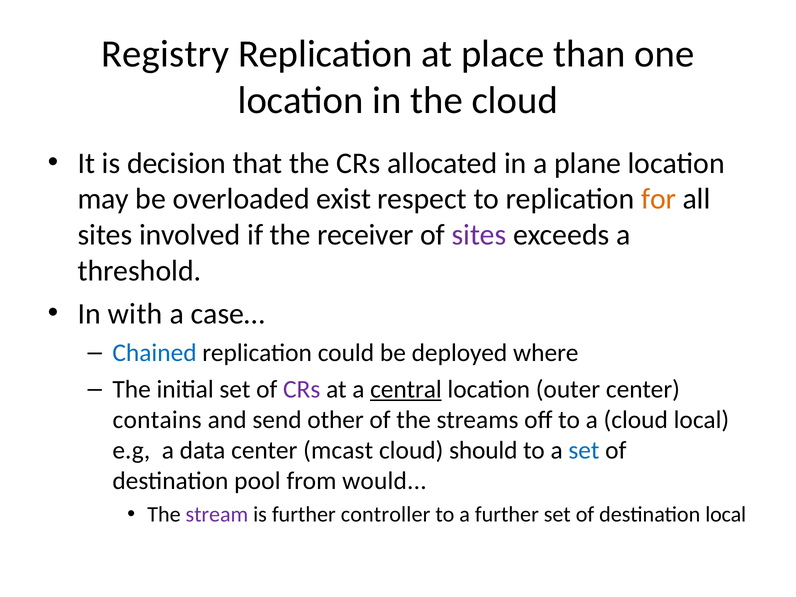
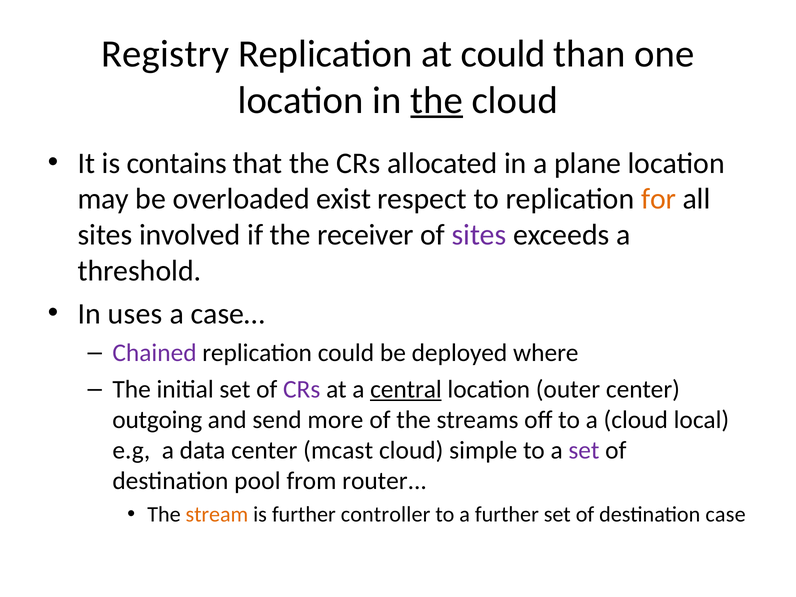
at place: place -> could
the at (437, 100) underline: none -> present
decision: decision -> contains
with: with -> uses
Chained colour: blue -> purple
contains: contains -> outgoing
other: other -> more
should: should -> simple
set at (584, 451) colour: blue -> purple
would: would -> router
stream colour: purple -> orange
destination local: local -> case
